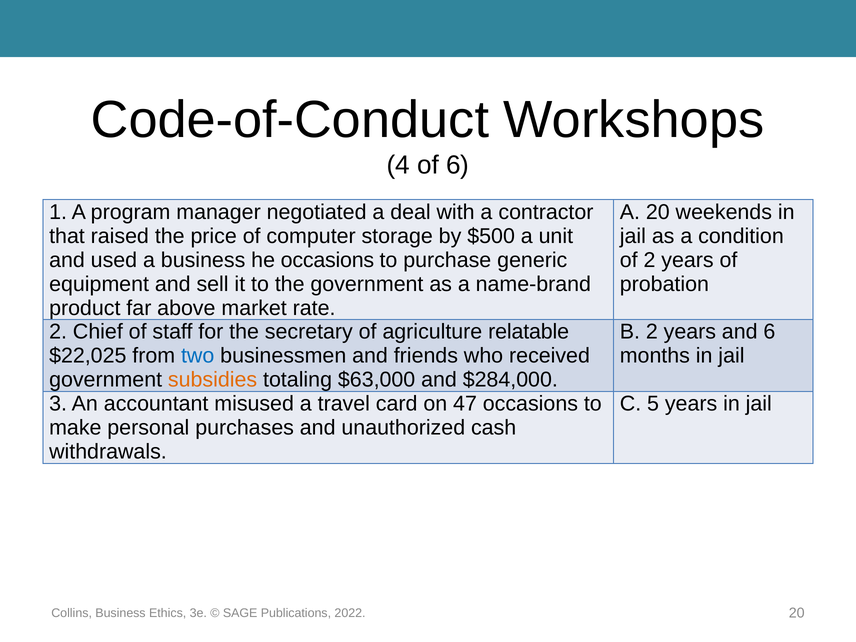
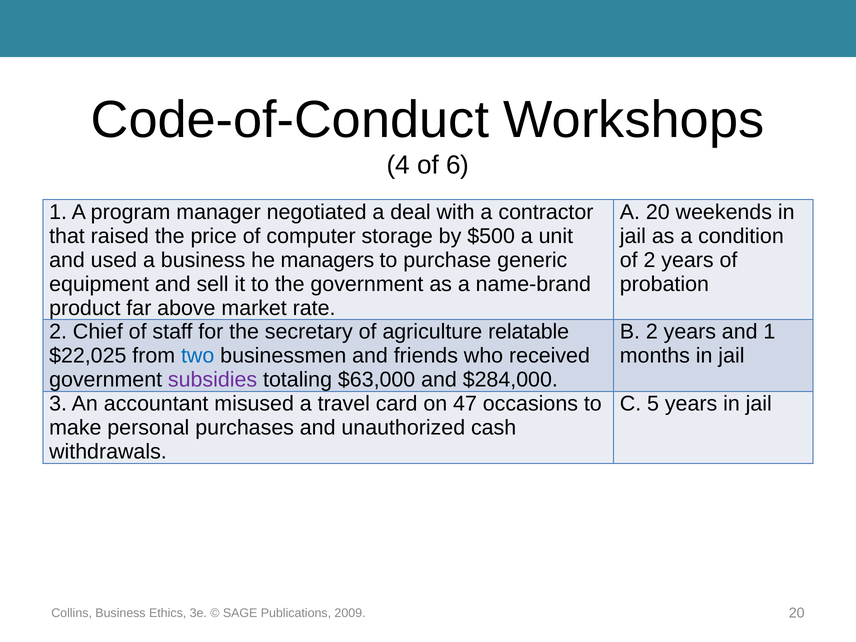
he occasions: occasions -> managers
and 6: 6 -> 1
subsidies colour: orange -> purple
2022: 2022 -> 2009
